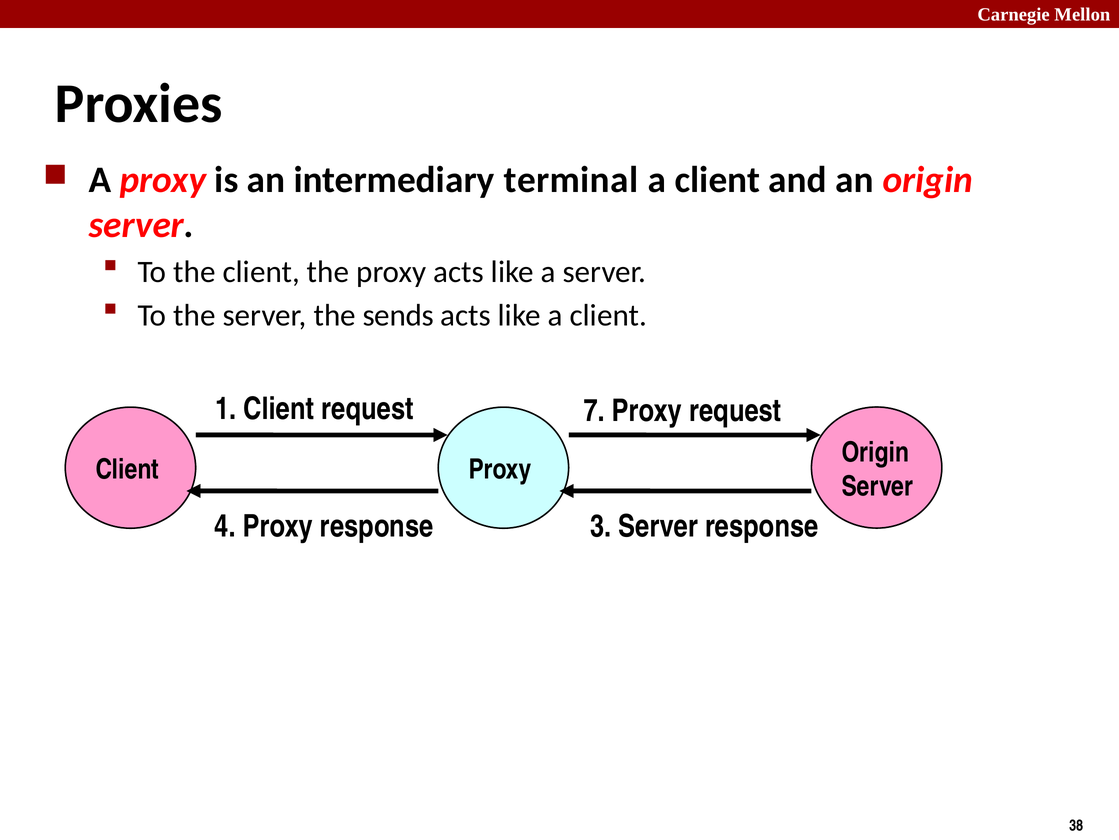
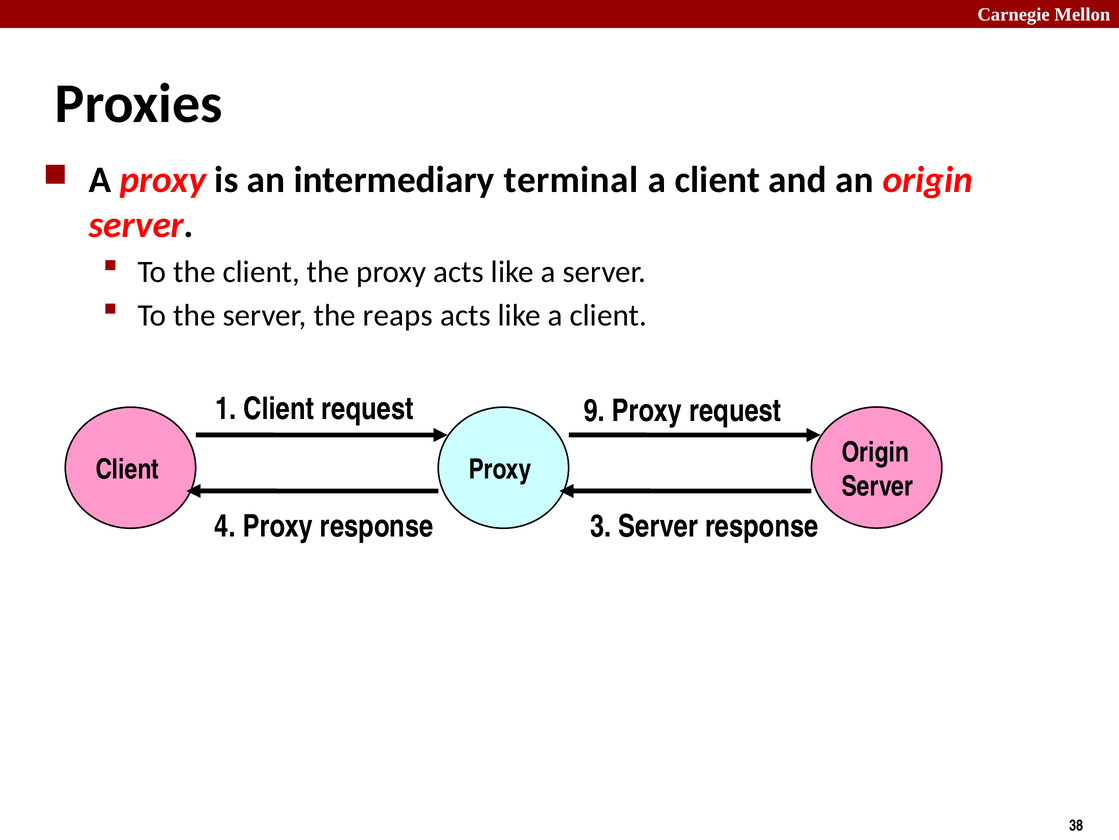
sends: sends -> reaps
7: 7 -> 9
